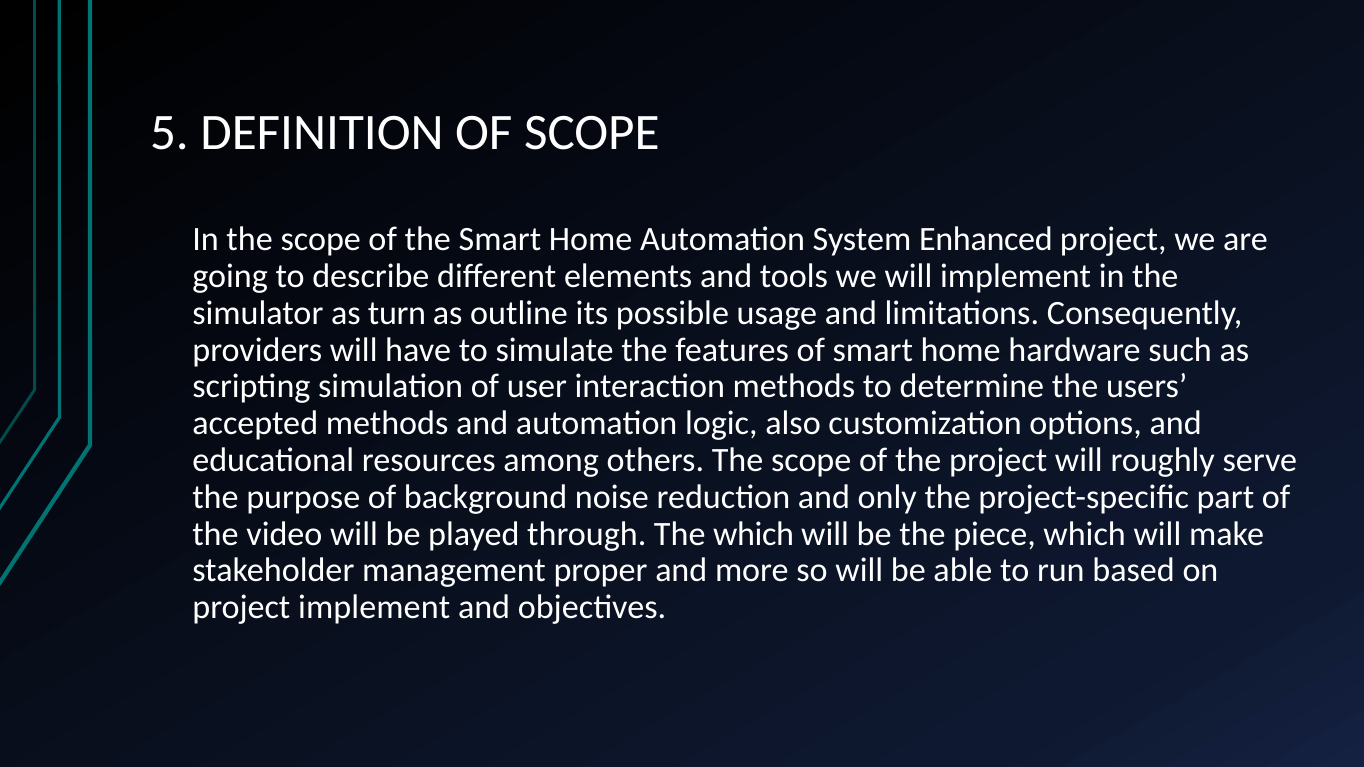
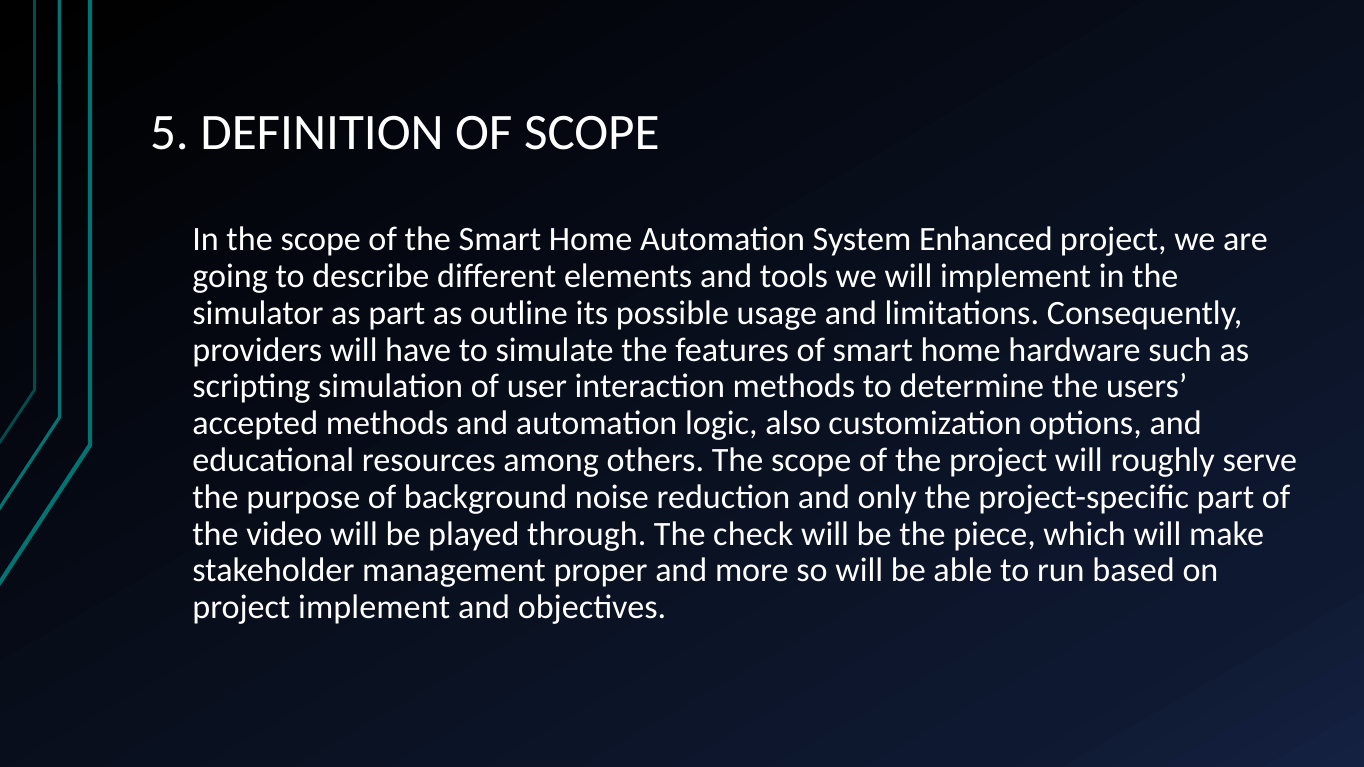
as turn: turn -> part
The which: which -> check
